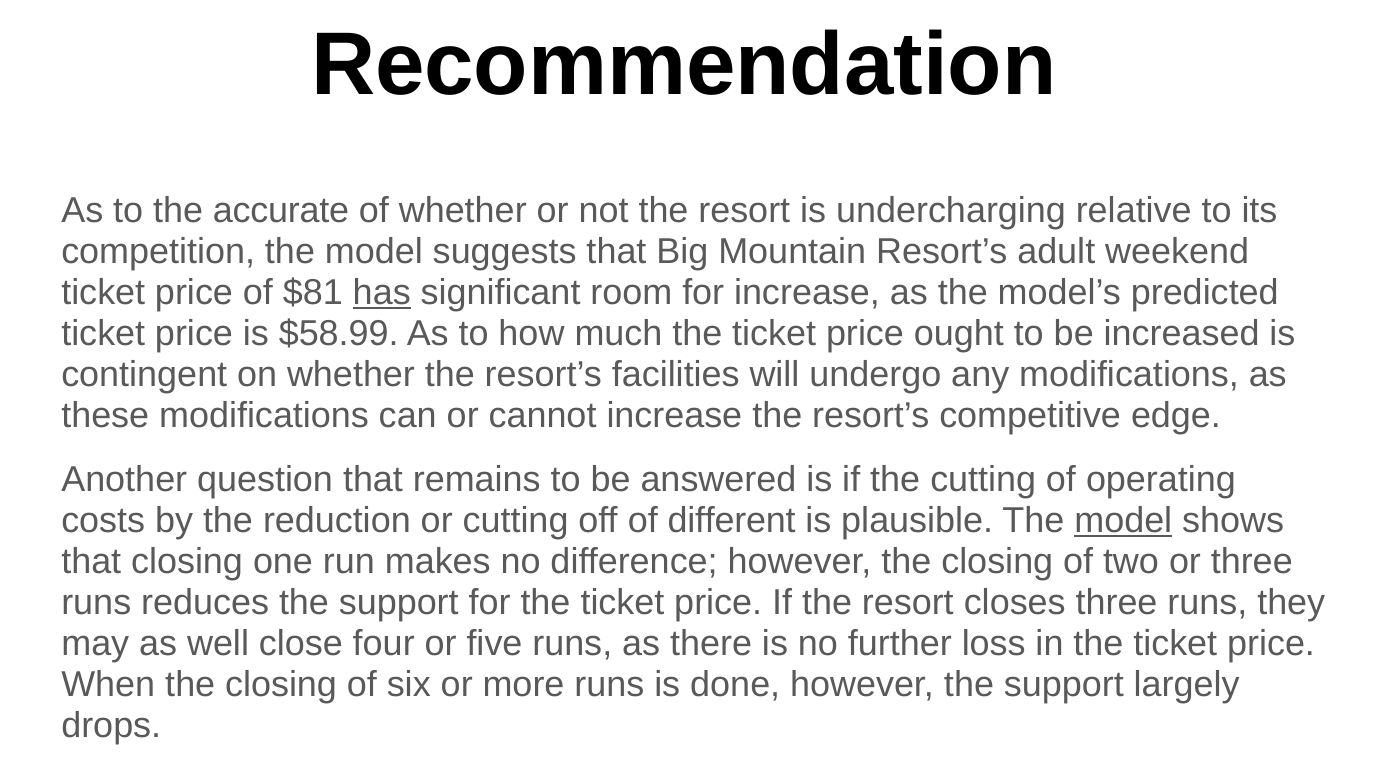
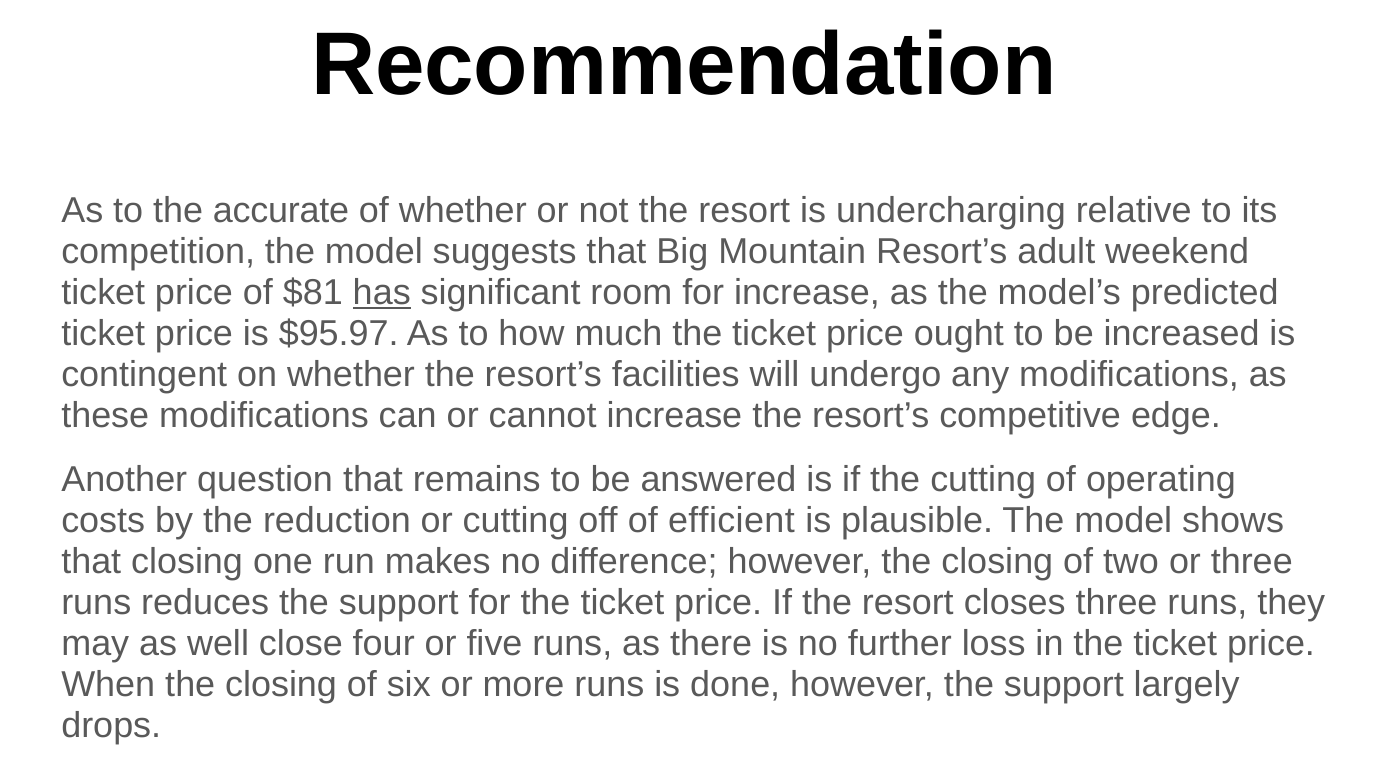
$58.99: $58.99 -> $95.97
different: different -> efficient
model at (1123, 520) underline: present -> none
